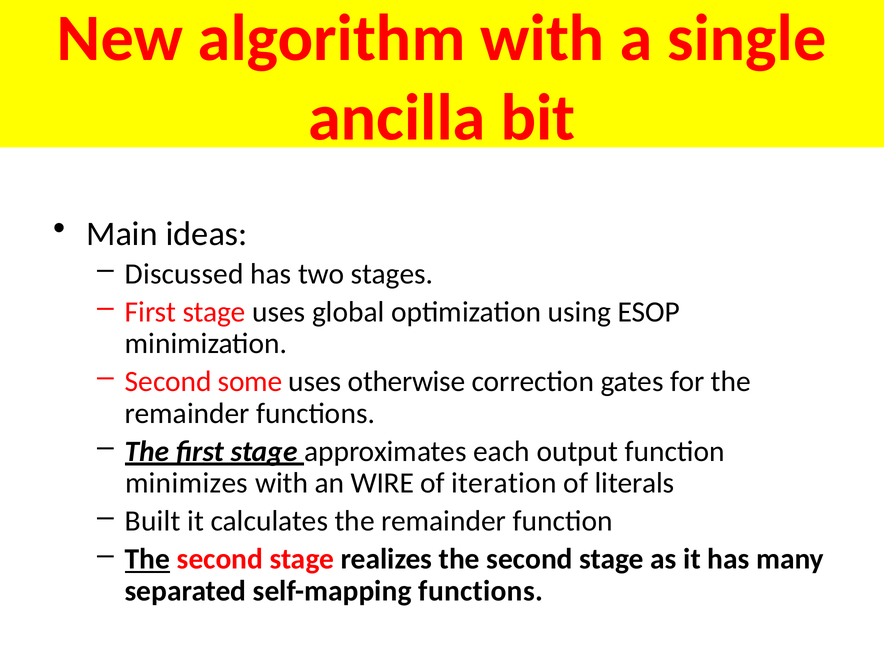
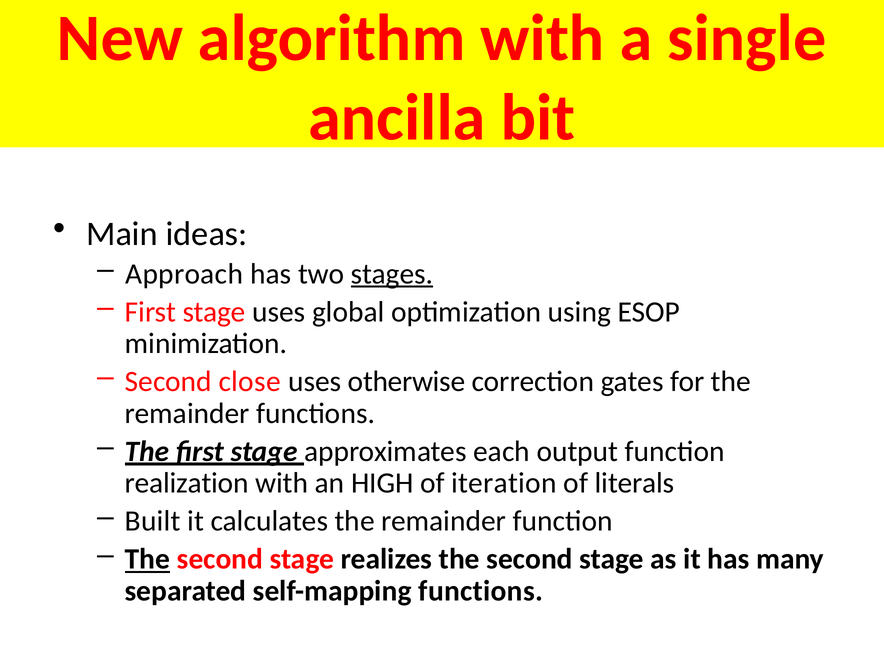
Discussed: Discussed -> Approach
stages underline: none -> present
some: some -> close
minimizes: minimizes -> realization
WIRE: WIRE -> HIGH
